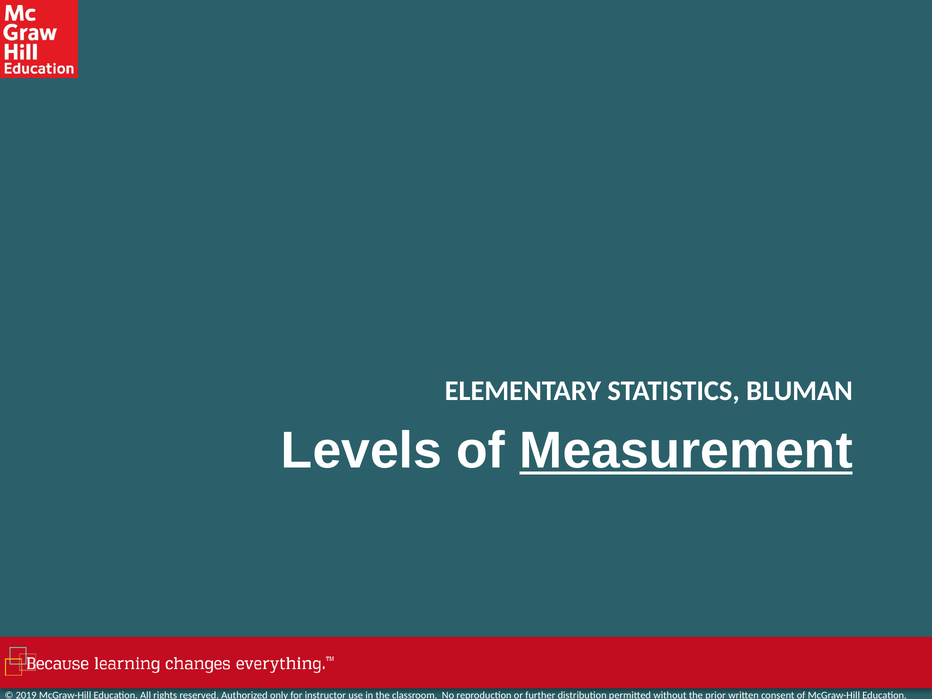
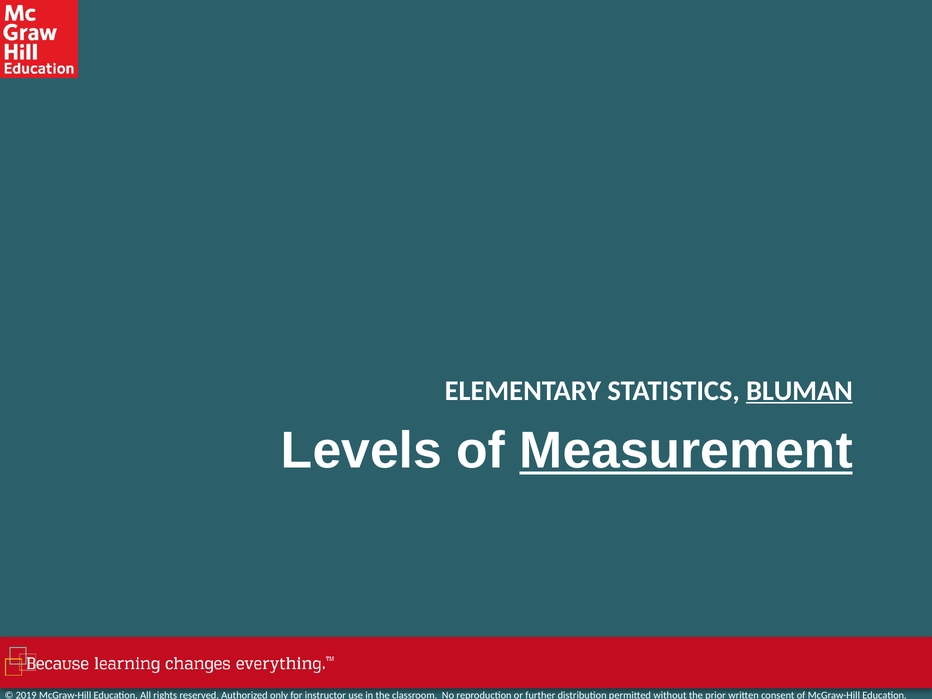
BLUMAN underline: none -> present
